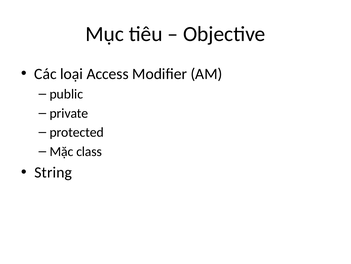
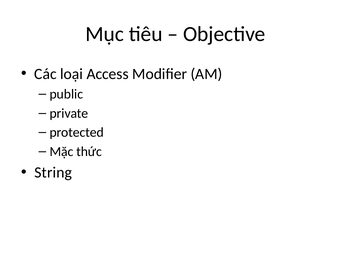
class: class -> thức
